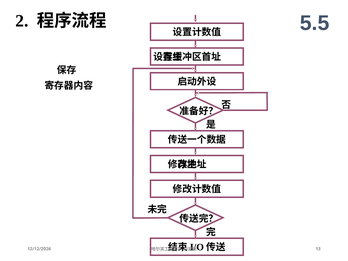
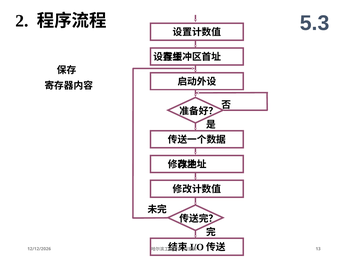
5.5: 5.5 -> 5.3
